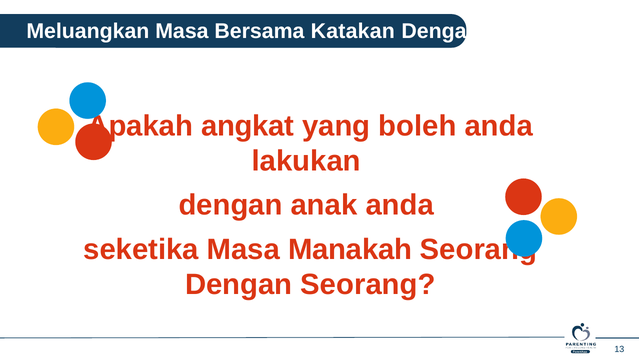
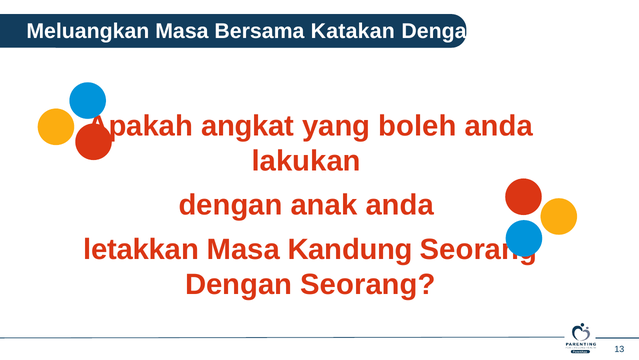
seketika: seketika -> letakkan
Manakah: Manakah -> Kandung
